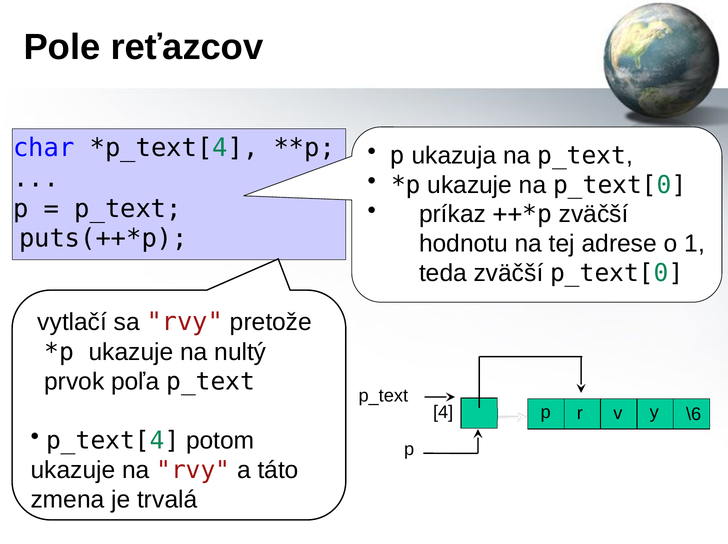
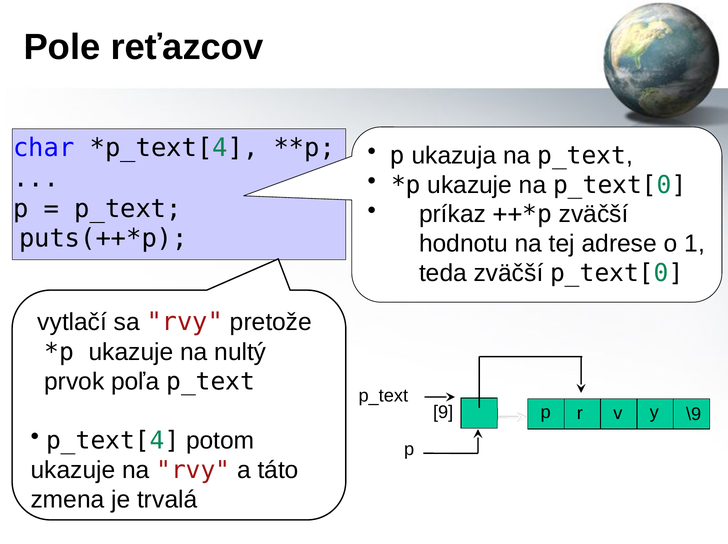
4: 4 -> 9
\6: \6 -> \9
